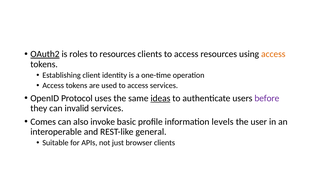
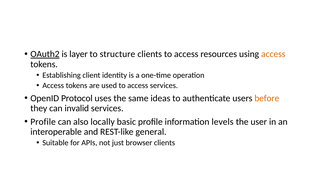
roles: roles -> layer
to resources: resources -> structure
ideas underline: present -> none
before colour: purple -> orange
Comes at (43, 122): Comes -> Profile
invoke: invoke -> locally
